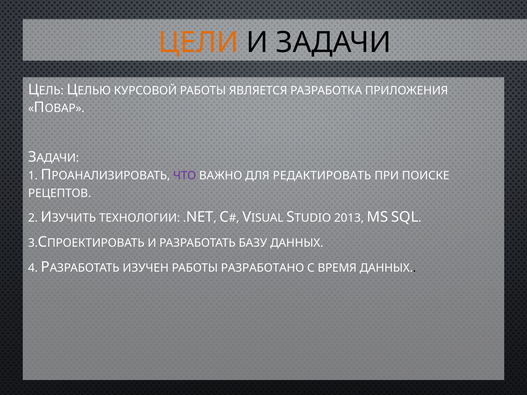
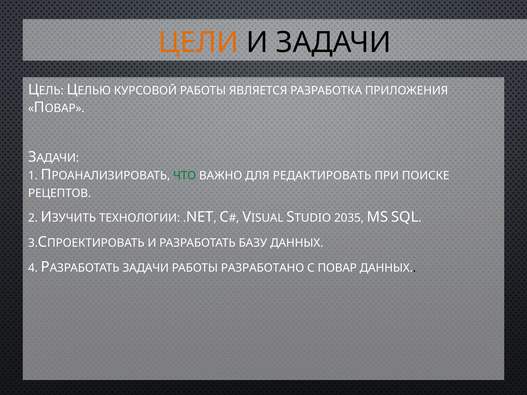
ЧТО colour: purple -> green
2013: 2013 -> 2035
ИЗУЧЕН at (146, 268): ИЗУЧЕН -> ЗАДАЧИ
ВРЕМЯ: ВРЕМЯ -> ПОВАР
